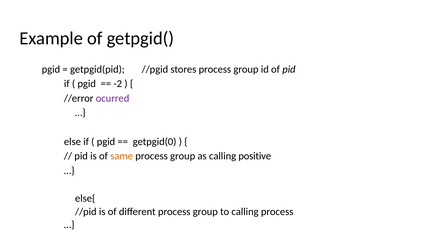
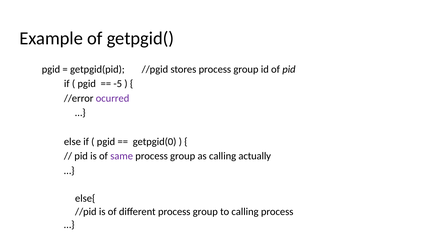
-2: -2 -> -5
same colour: orange -> purple
positive: positive -> actually
